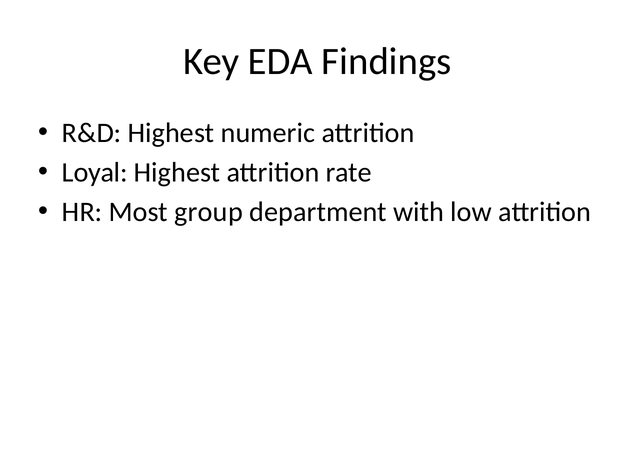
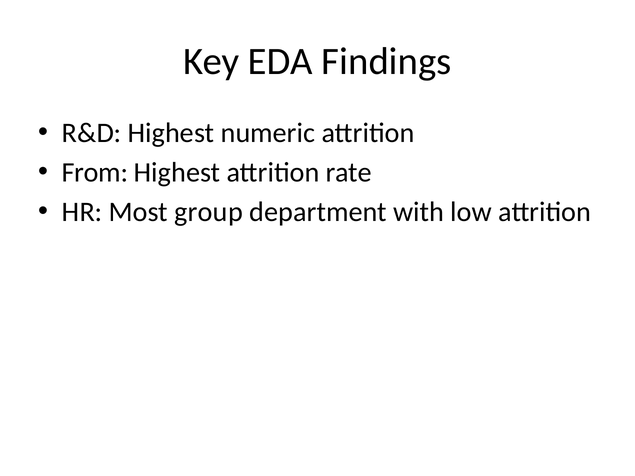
Loyal: Loyal -> From
